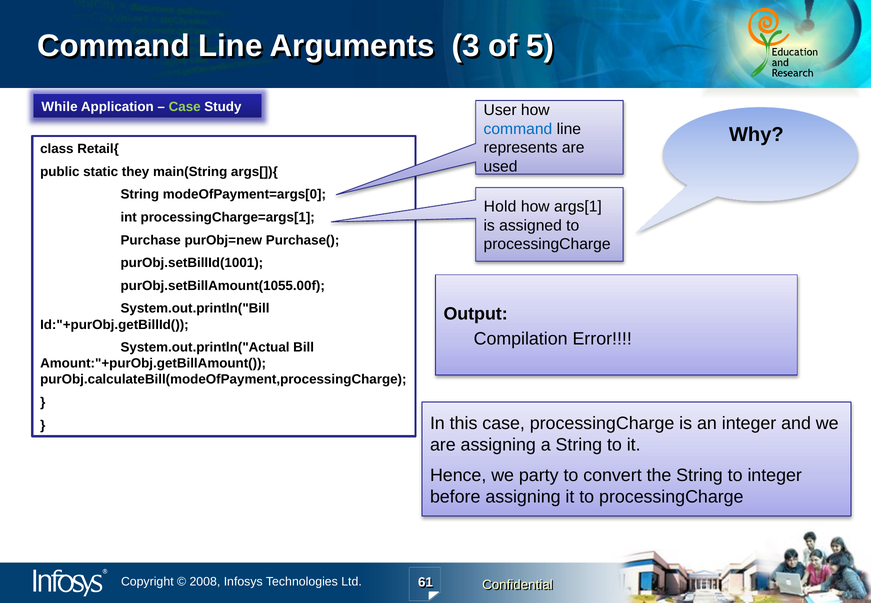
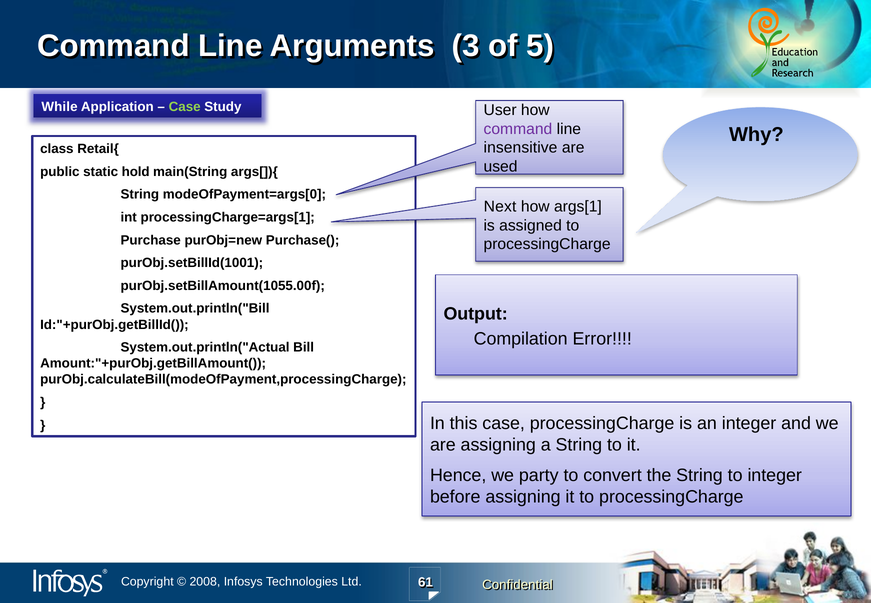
command at (518, 129) colour: blue -> purple
represents: represents -> insensitive
they: they -> hold
Hold: Hold -> Next
